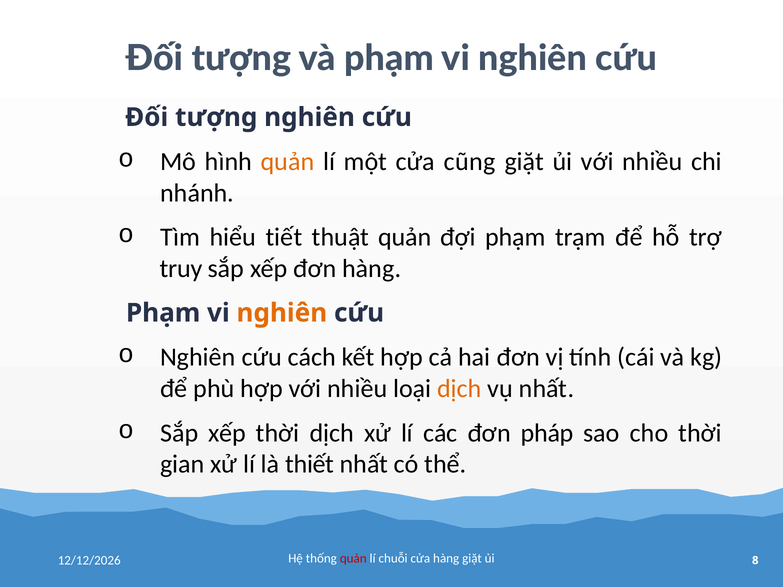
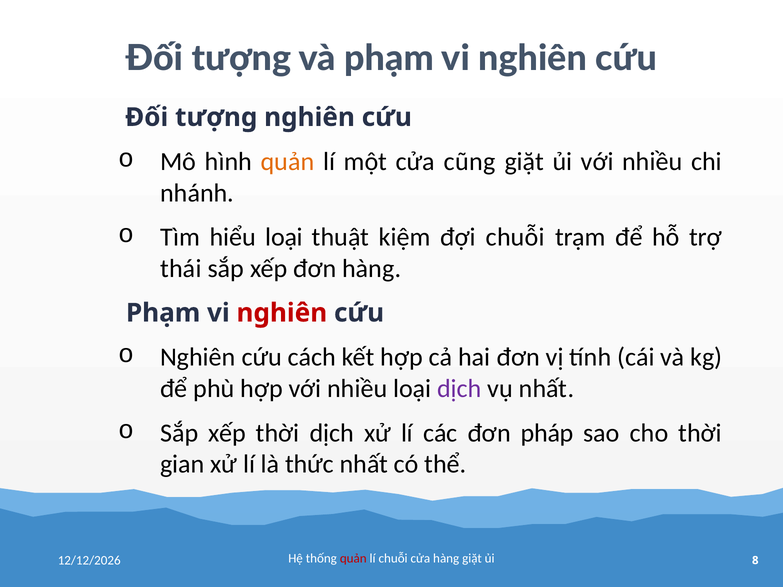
hiểu tiết: tiết -> loại
thuật quản: quản -> kiệm
đợi phạm: phạm -> chuỗi
truy: truy -> thái
nghiên at (282, 313) colour: orange -> red
dịch at (459, 389) colour: orange -> purple
thiết: thiết -> thức
